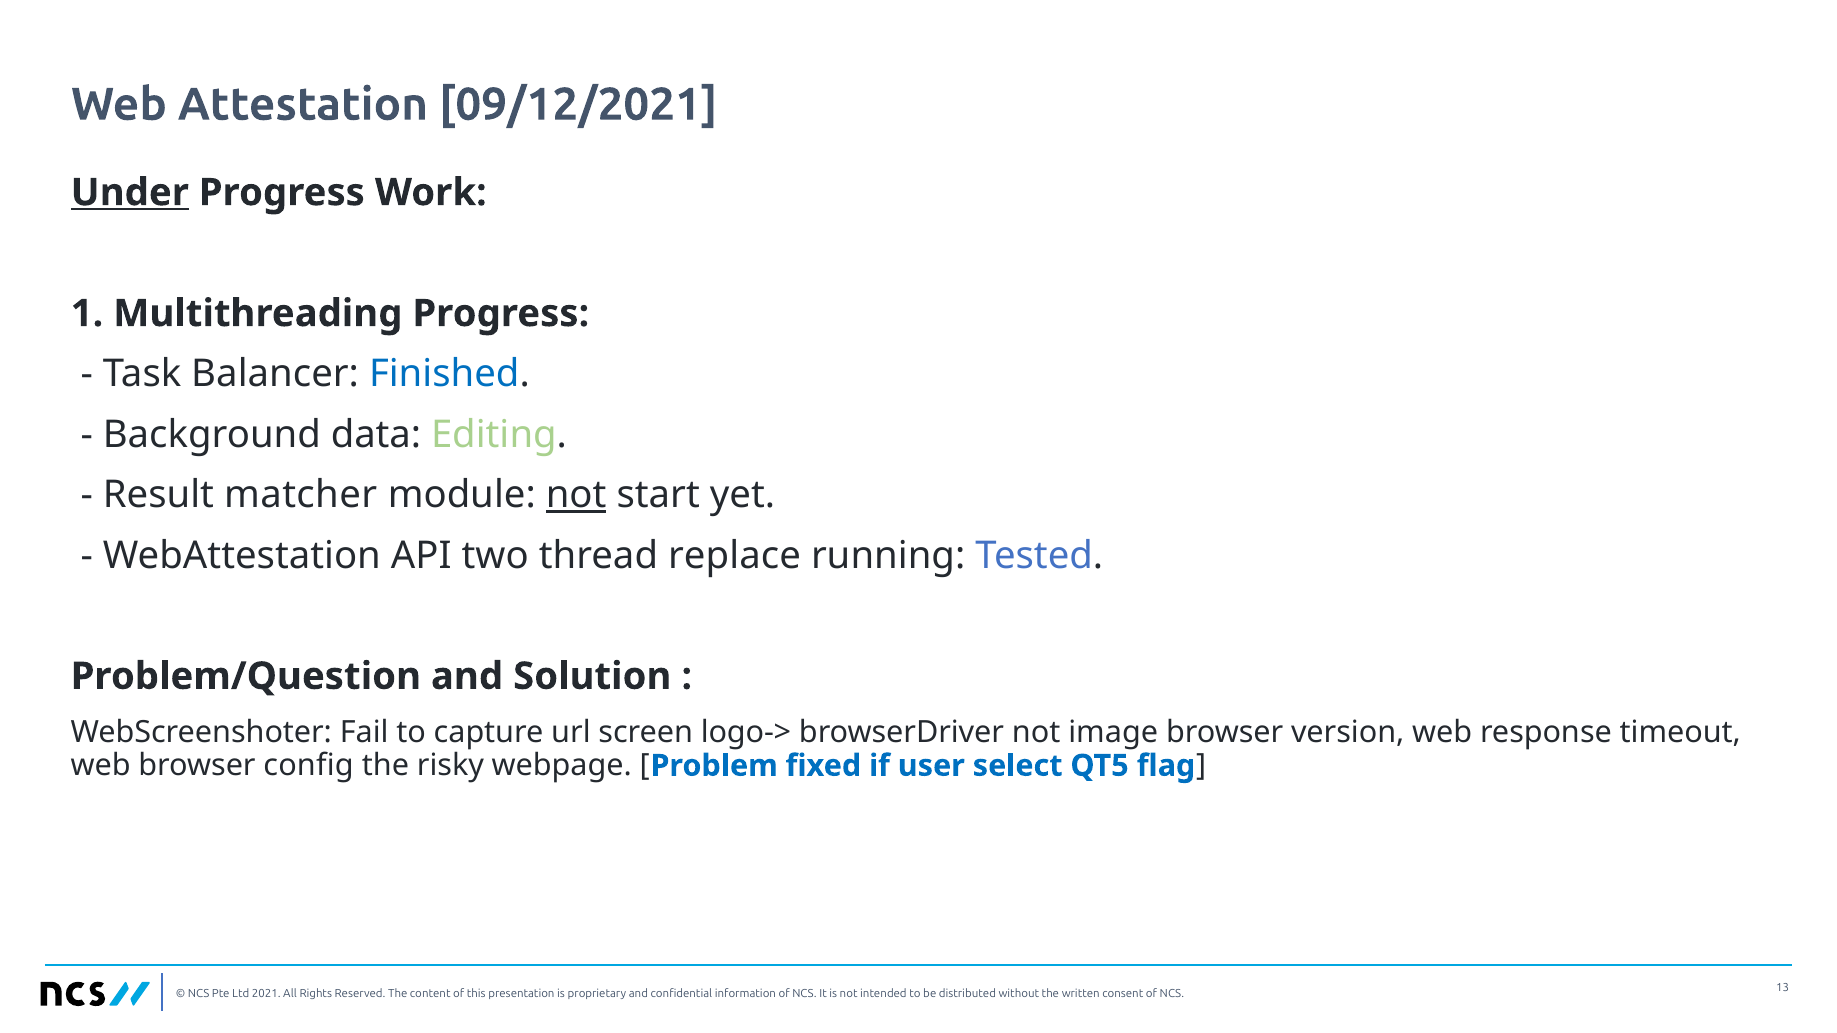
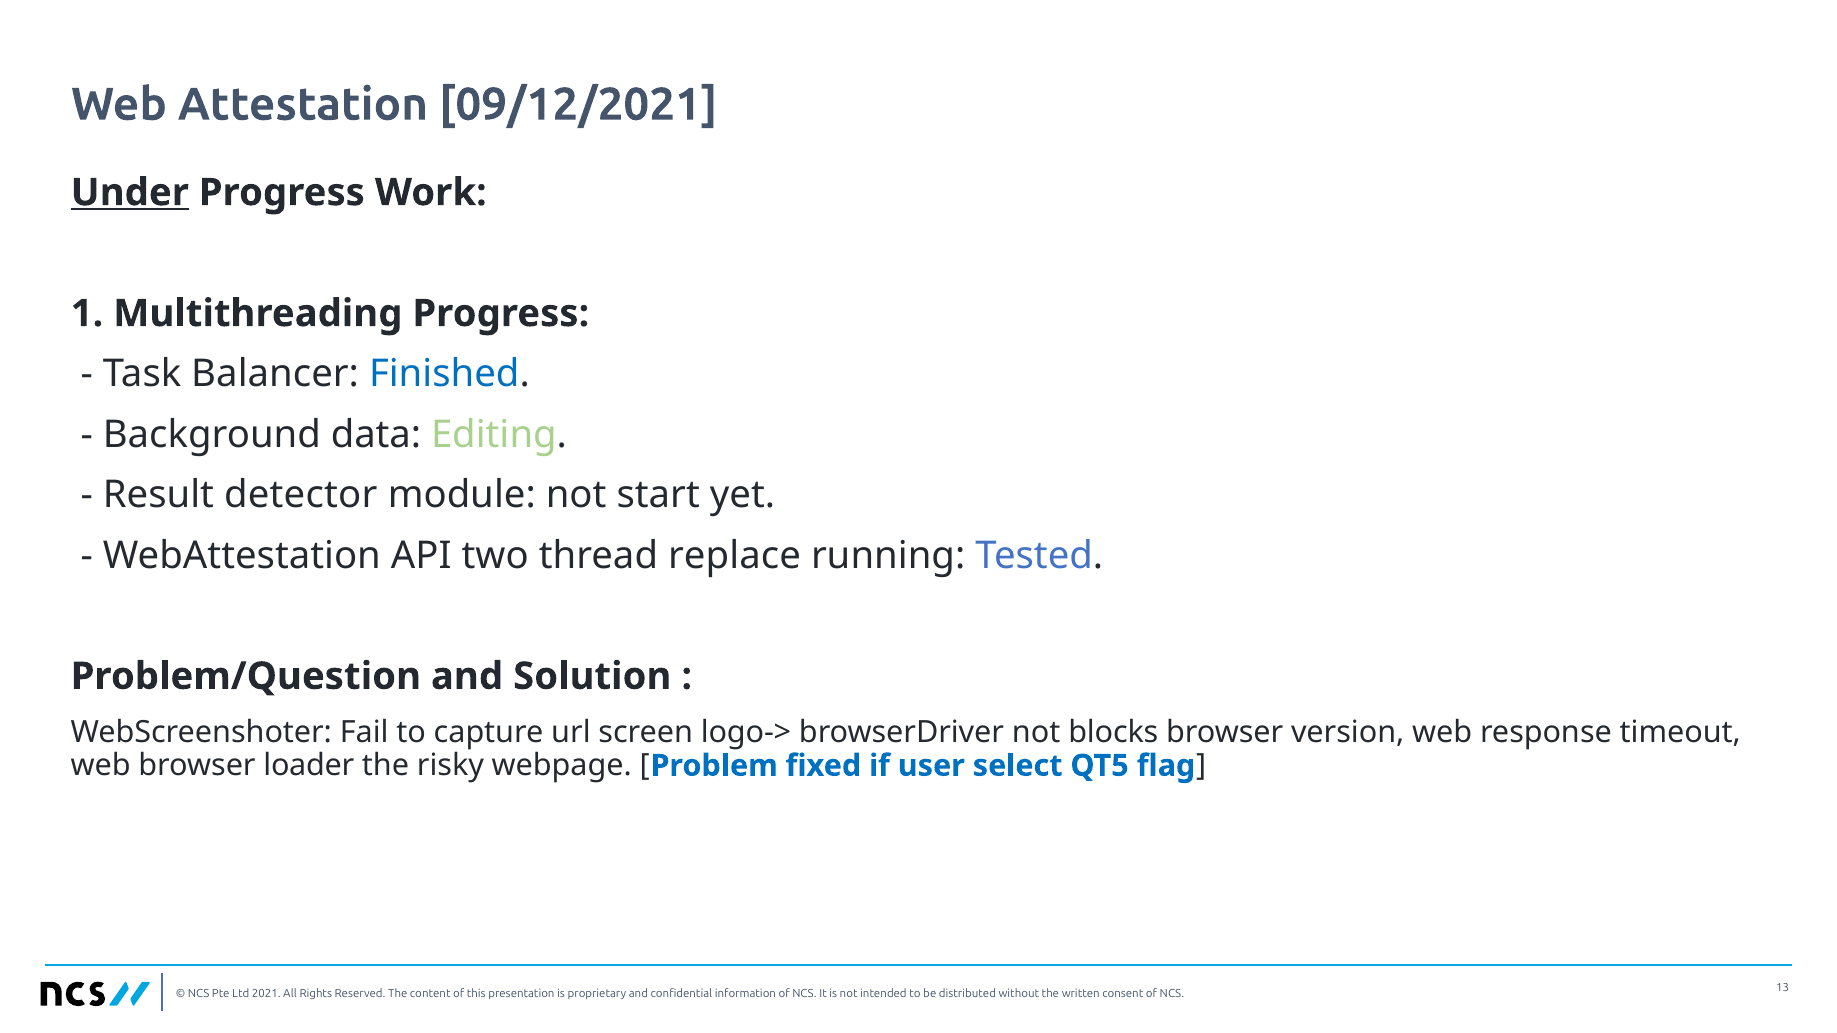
matcher: matcher -> detector
not at (576, 495) underline: present -> none
image: image -> blocks
config: config -> loader
